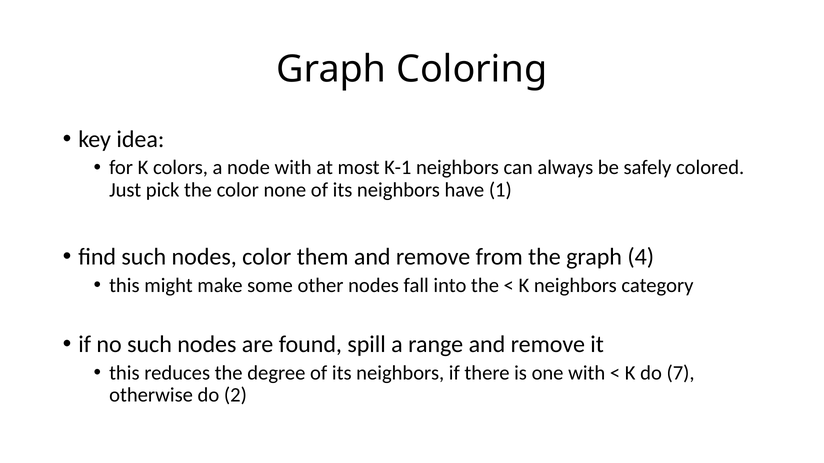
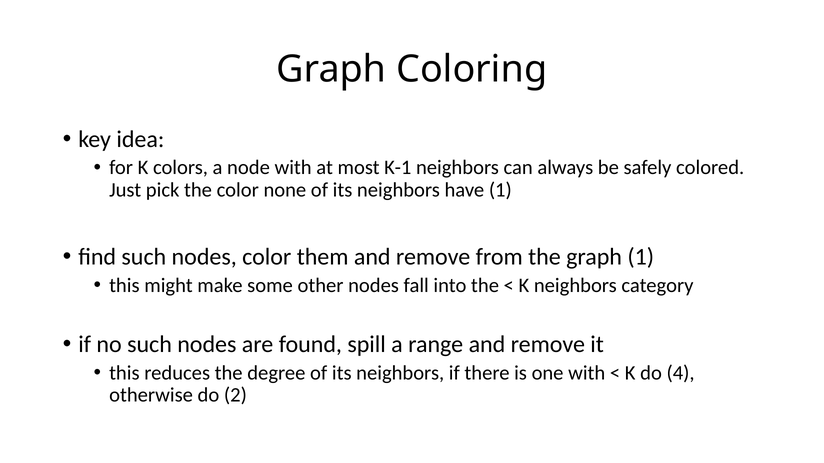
graph 4: 4 -> 1
7: 7 -> 4
